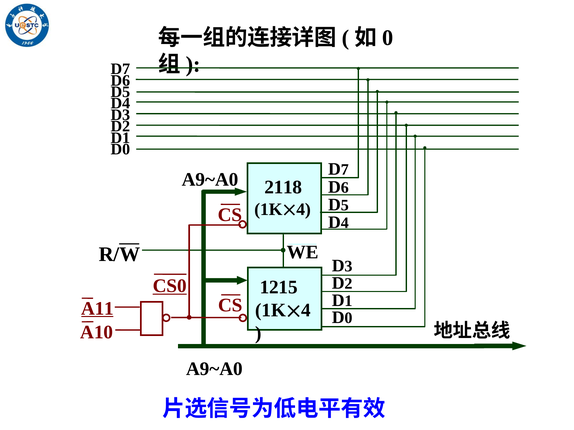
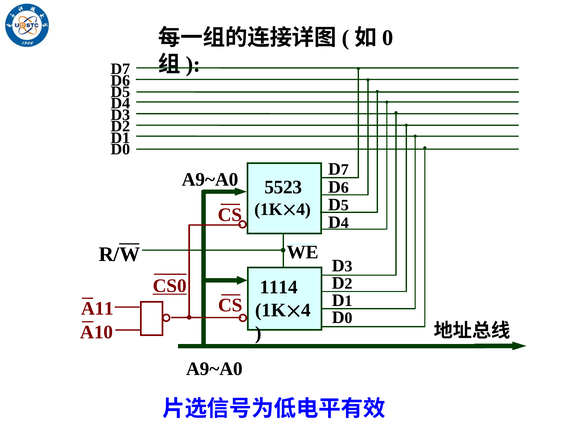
2118: 2118 -> 5523
1215: 1215 -> 1114
A11 underline: present -> none
